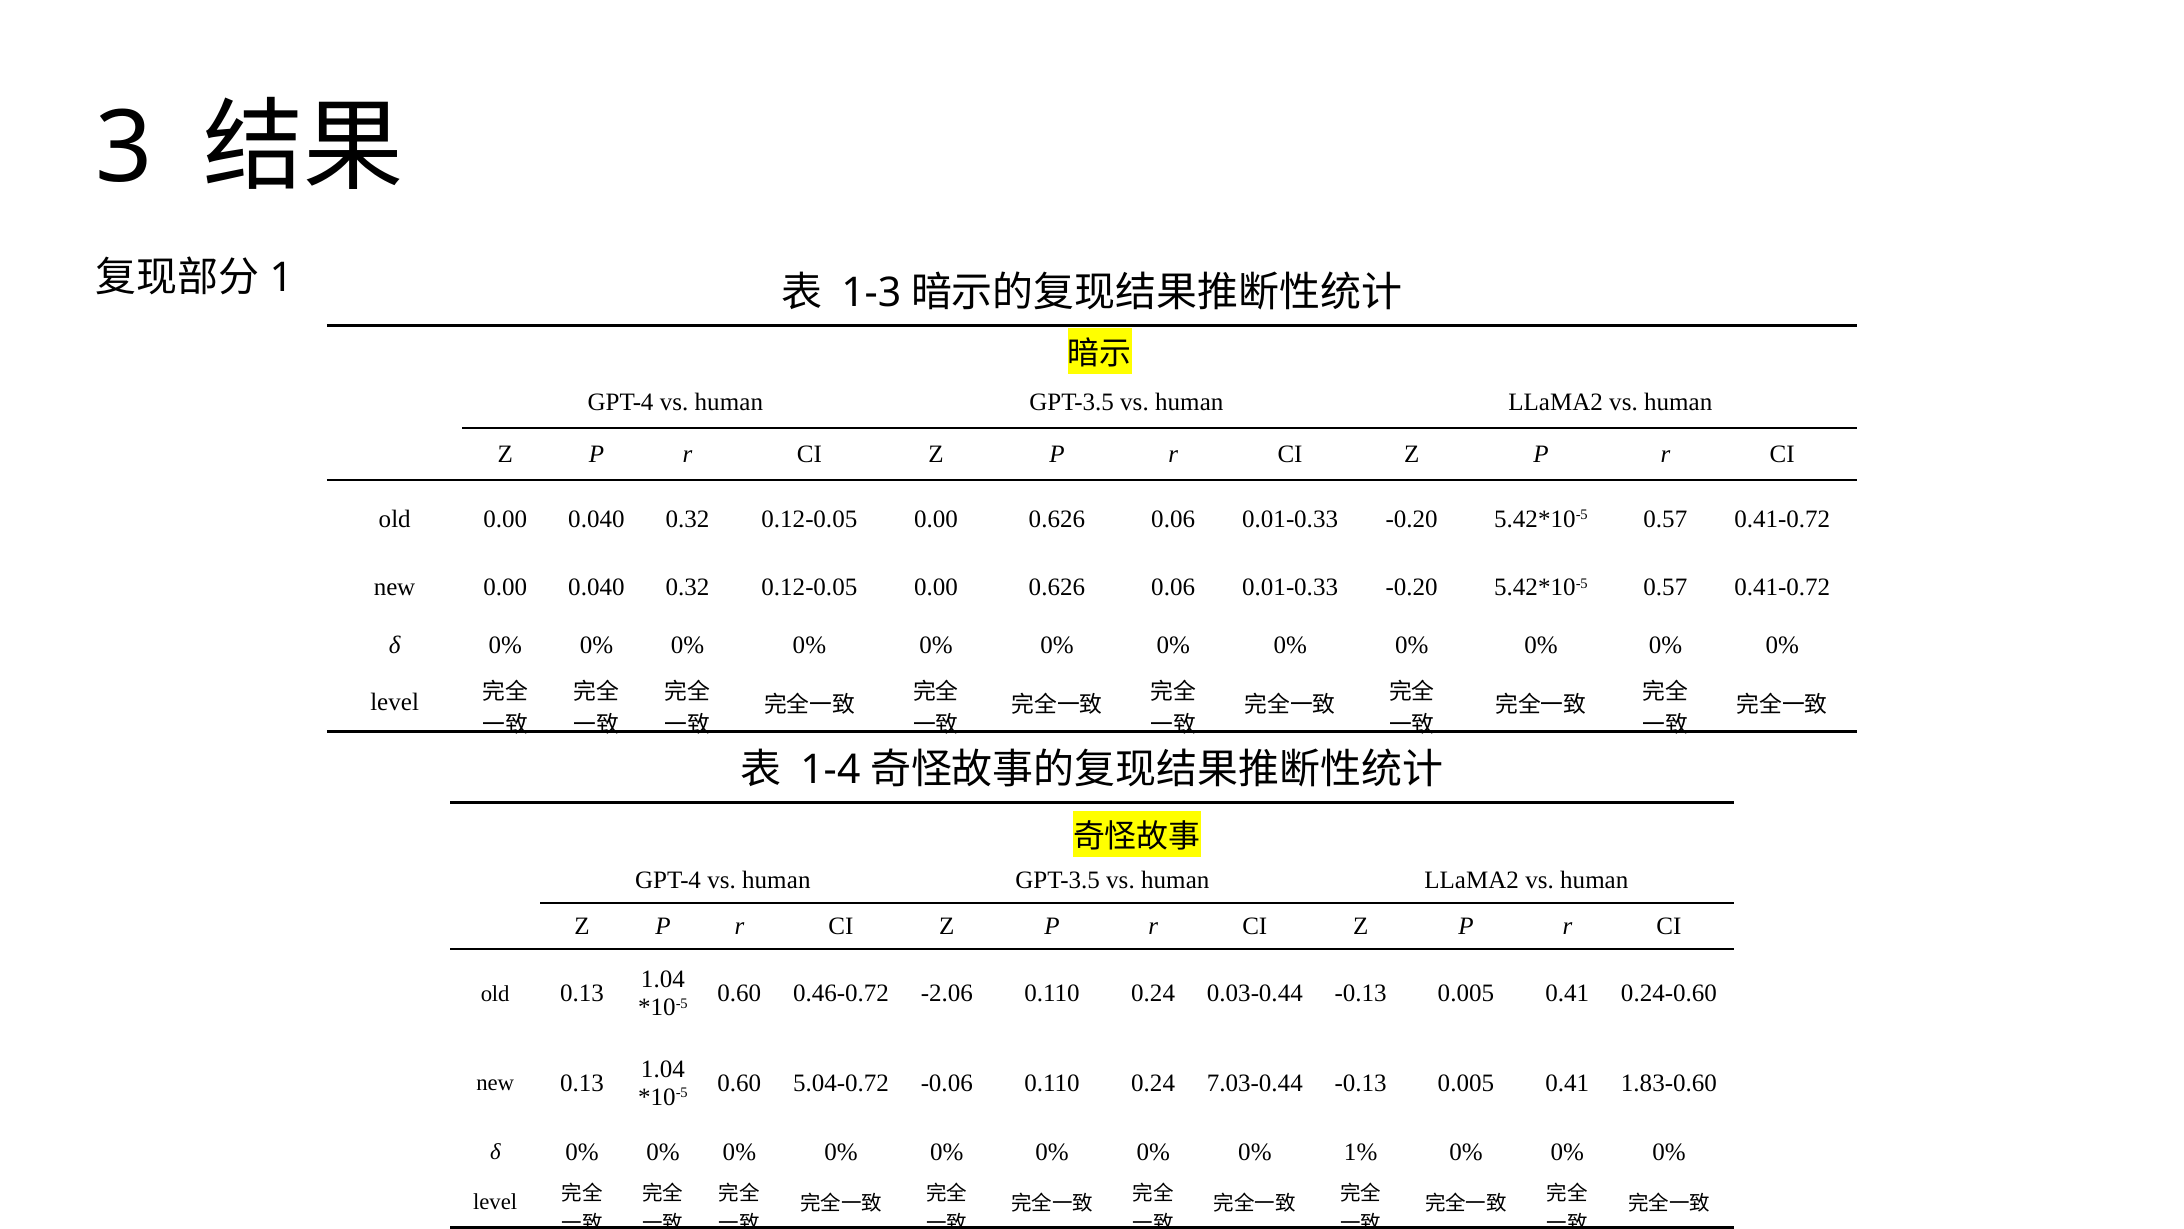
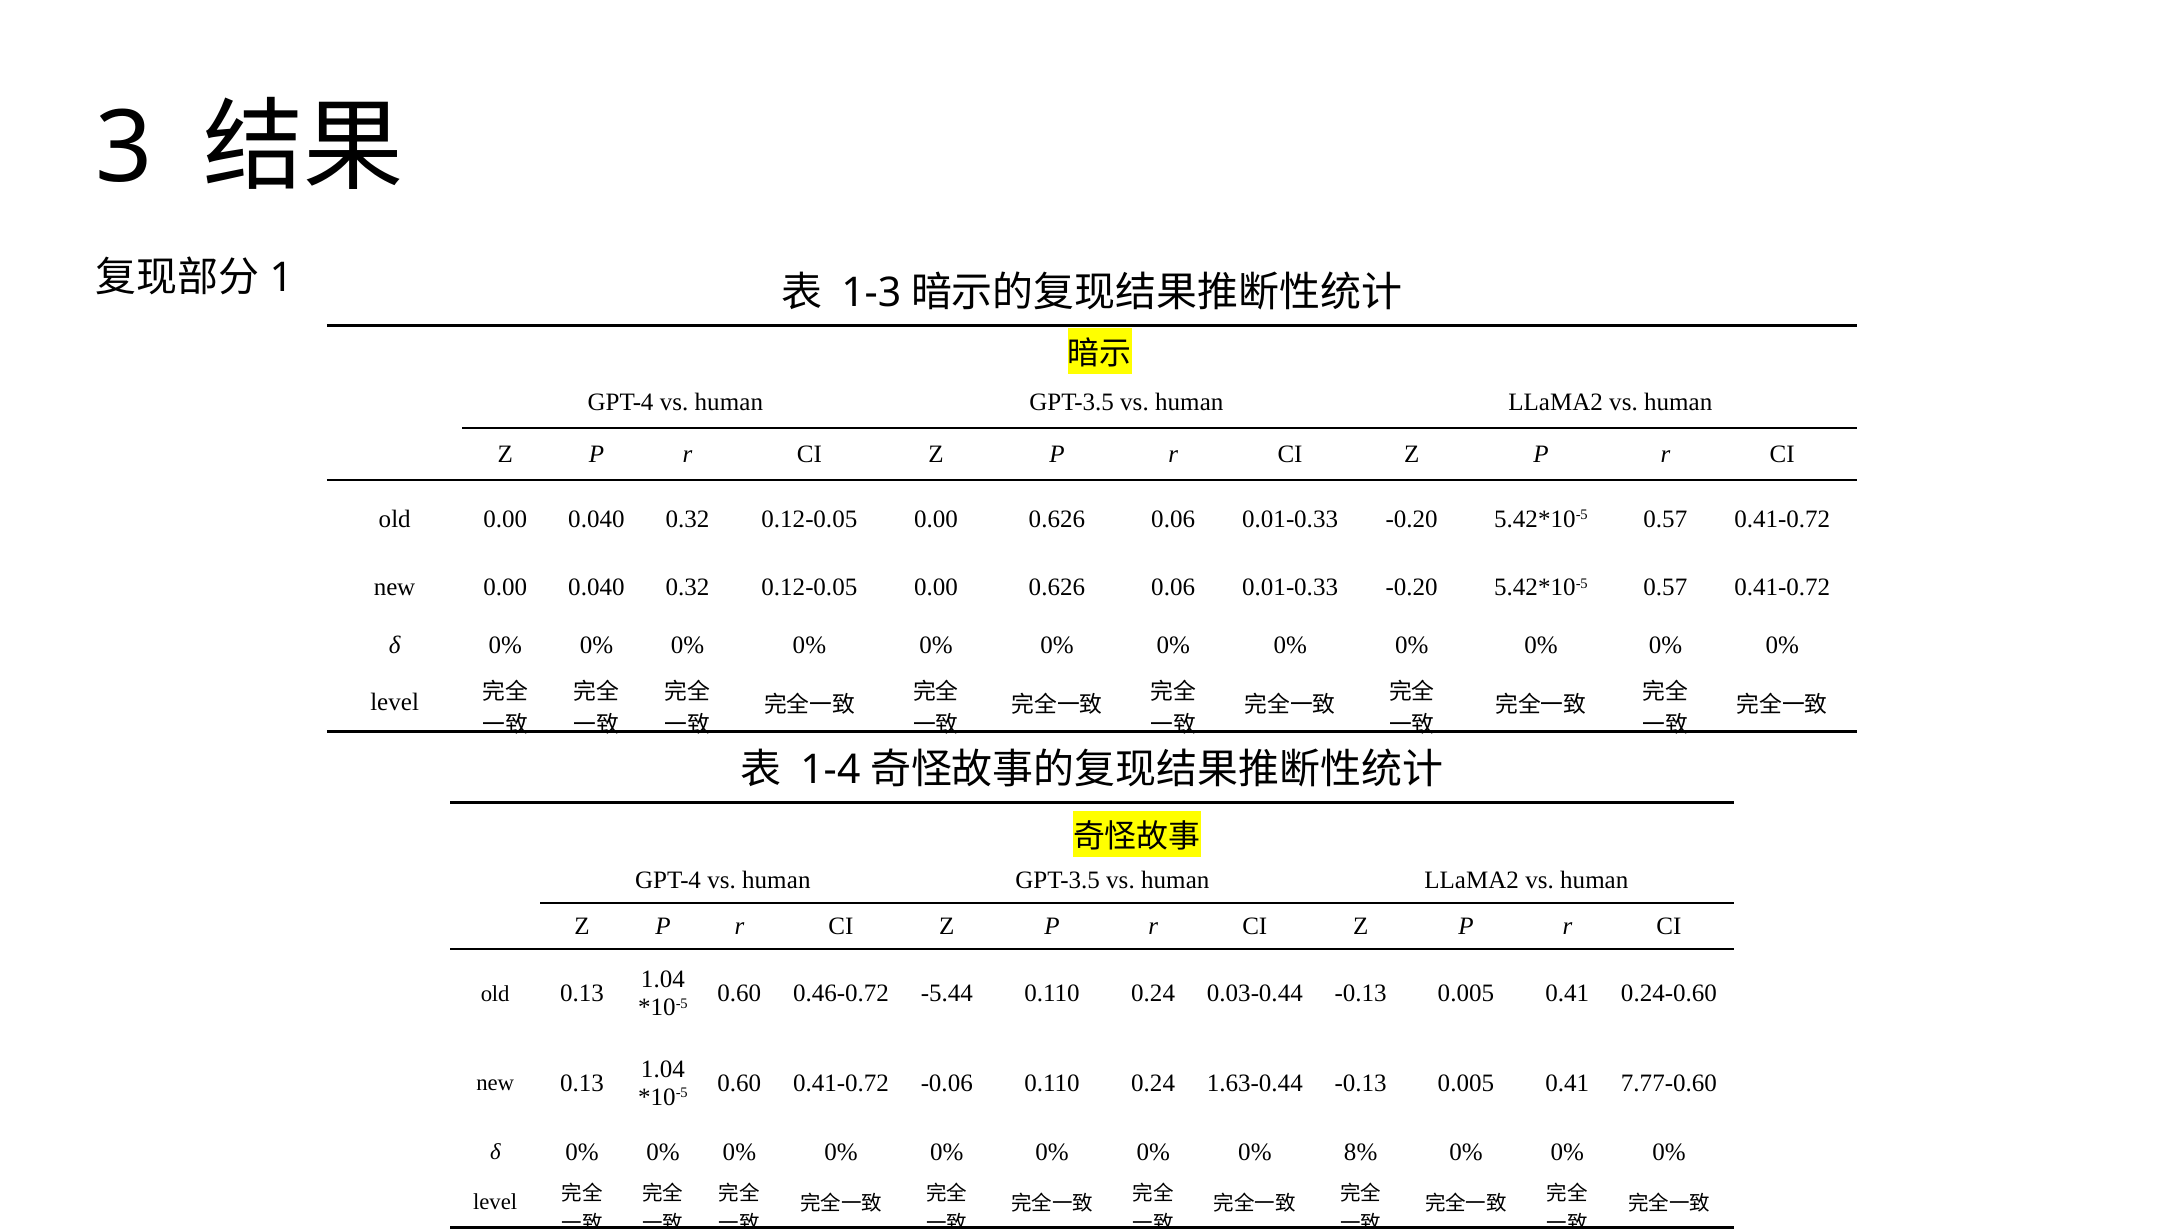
-2.06: -2.06 -> -5.44
0.60 5.04-0.72: 5.04-0.72 -> 0.41-0.72
7.03-0.44: 7.03-0.44 -> 1.63-0.44
1.83-0.60: 1.83-0.60 -> 7.77-0.60
1%: 1% -> 8%
